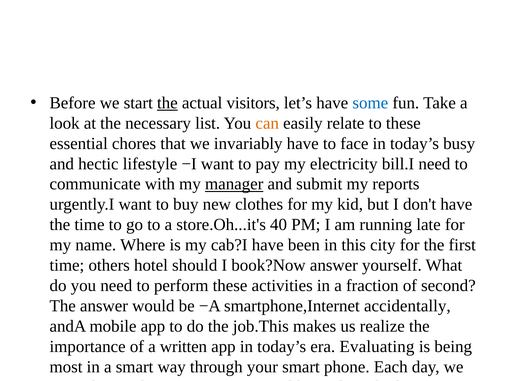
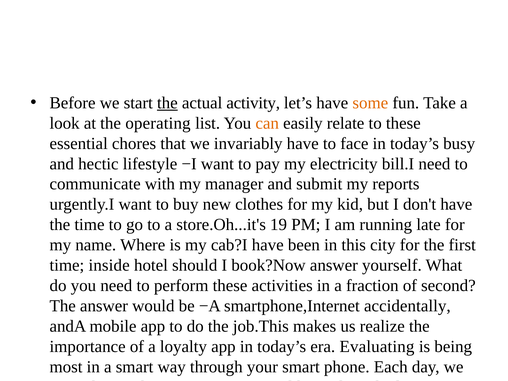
visitors: visitors -> activity
some colour: blue -> orange
necessary: necessary -> operating
manager underline: present -> none
40: 40 -> 19
others: others -> inside
written: written -> loyalty
